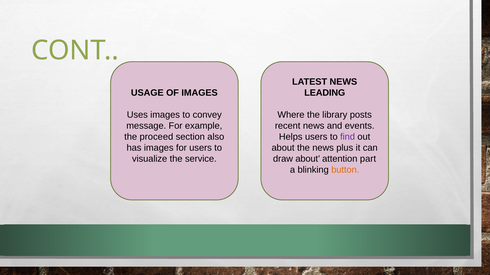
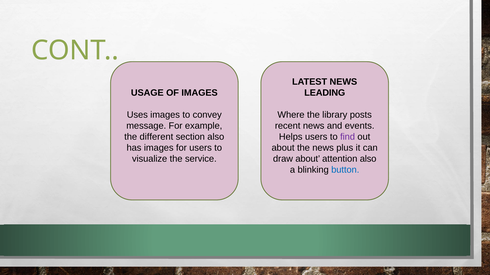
proceed: proceed -> different
attention part: part -> also
button colour: orange -> blue
